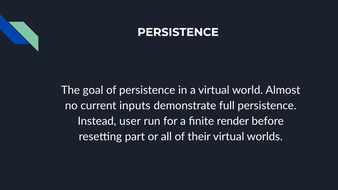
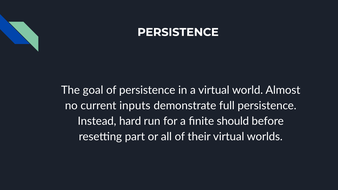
user: user -> hard
render: render -> should
